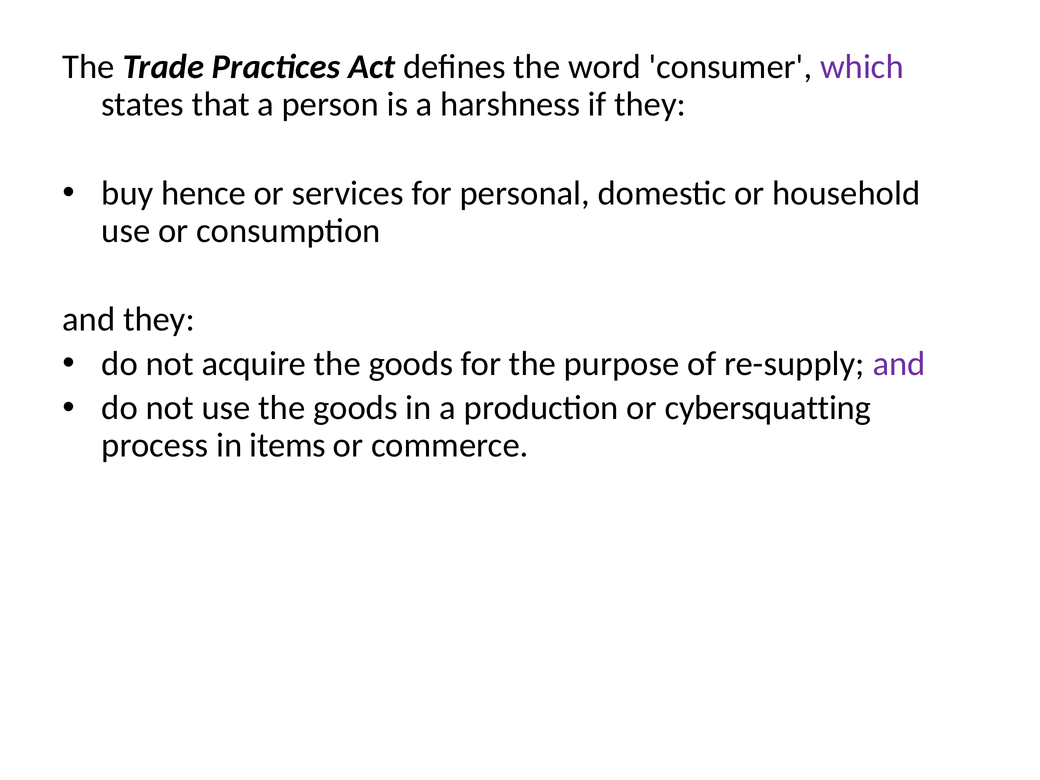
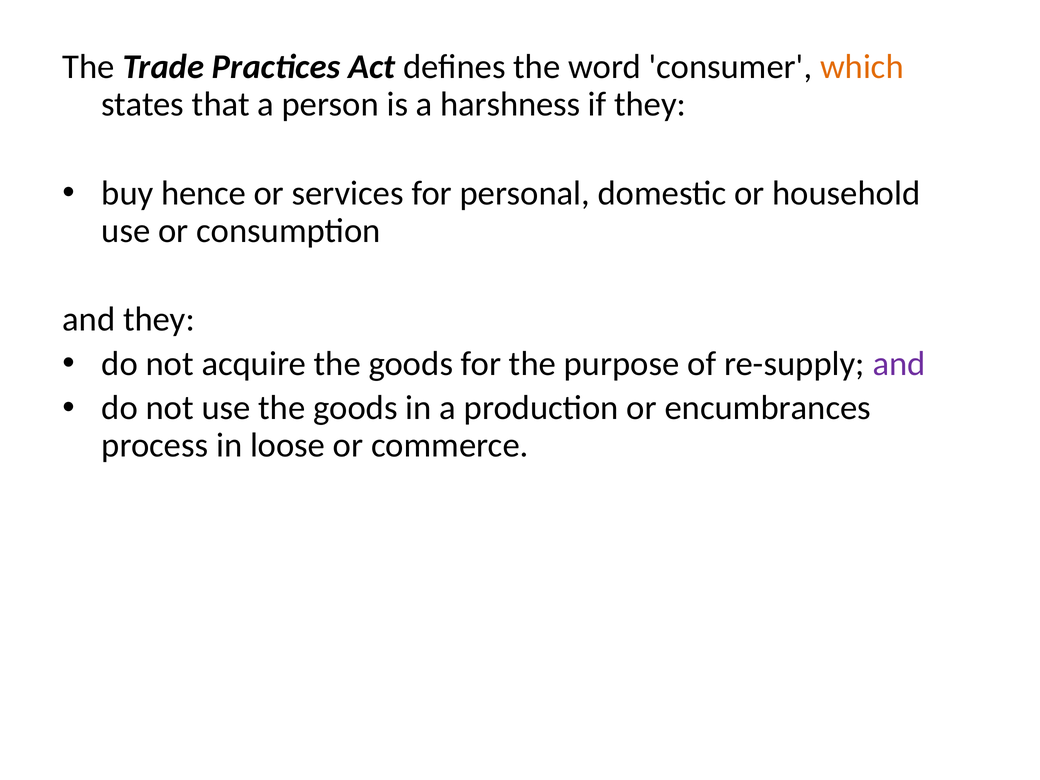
which colour: purple -> orange
cybersquatting: cybersquatting -> encumbrances
items: items -> loose
